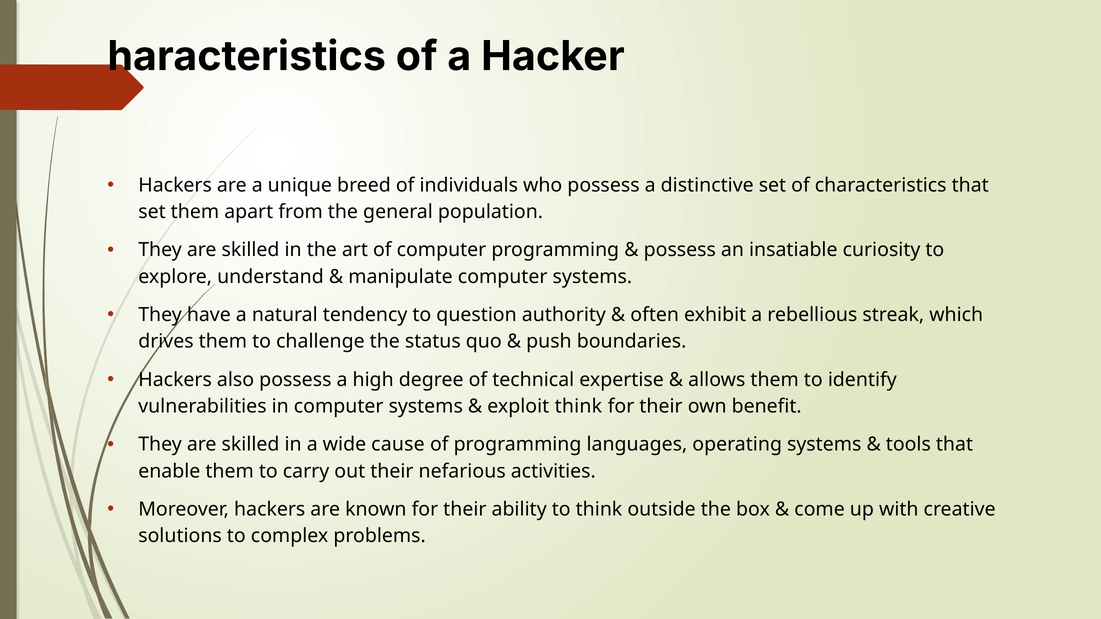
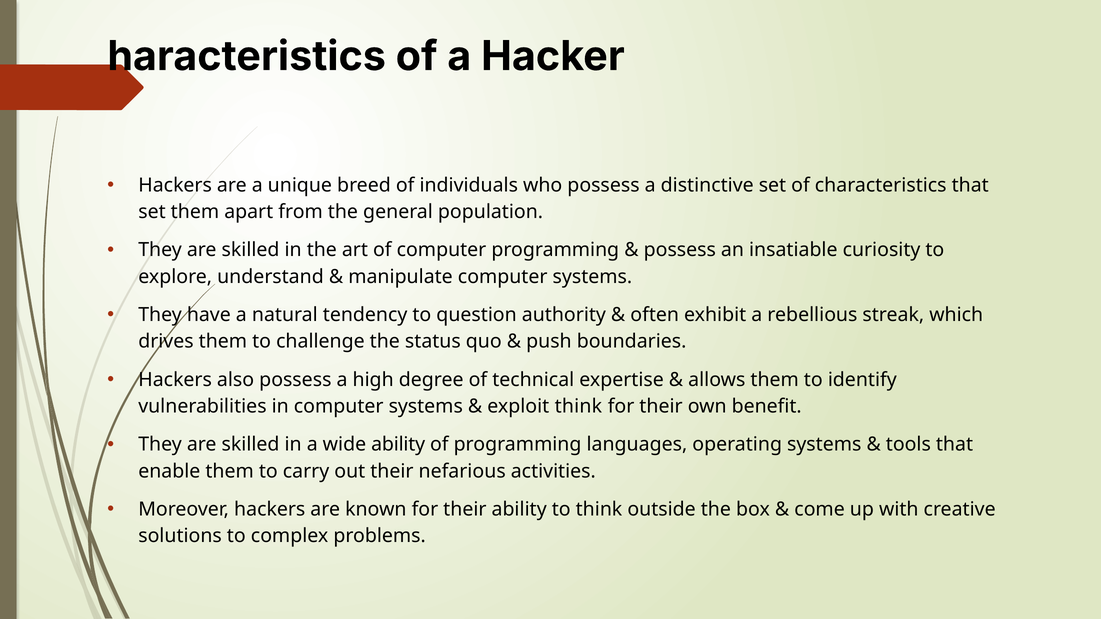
wide cause: cause -> ability
